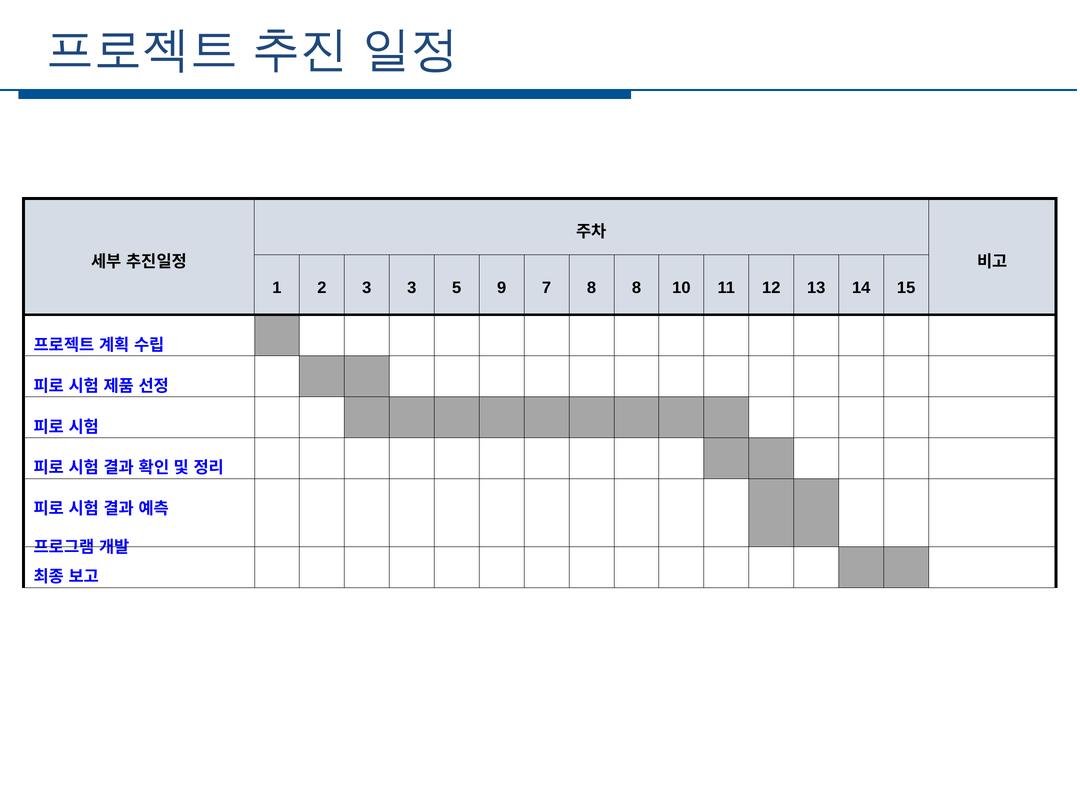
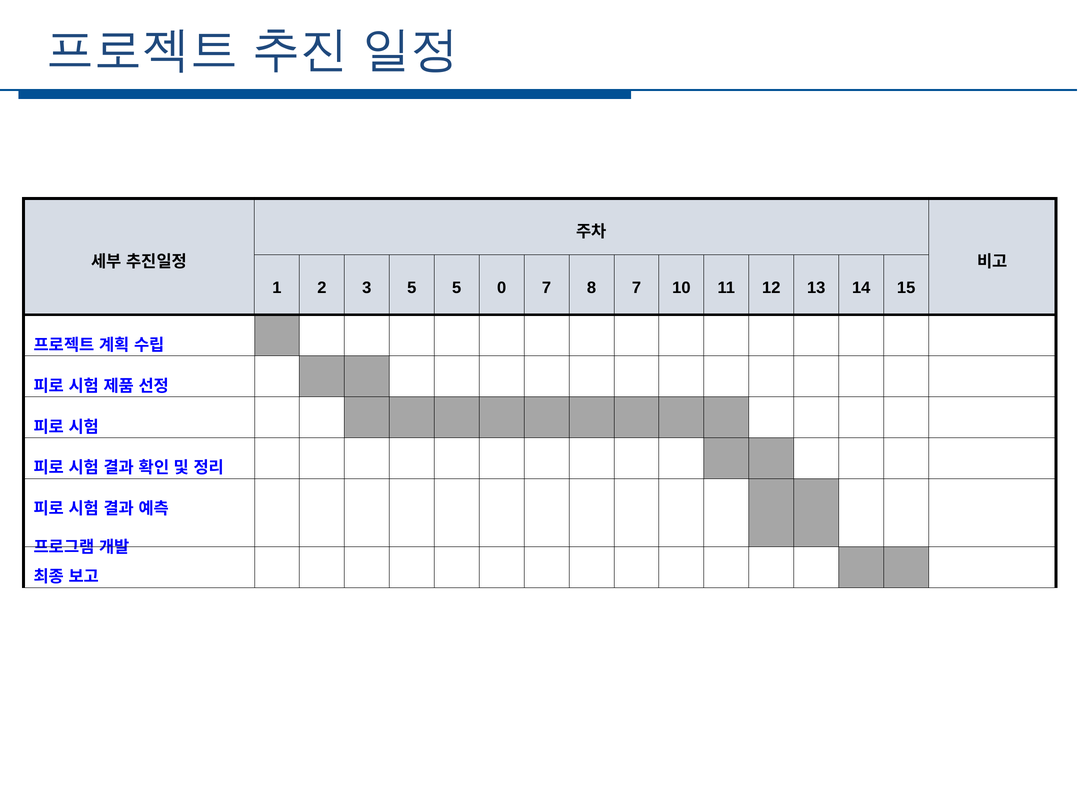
3 3: 3 -> 5
9: 9 -> 0
8 8: 8 -> 7
